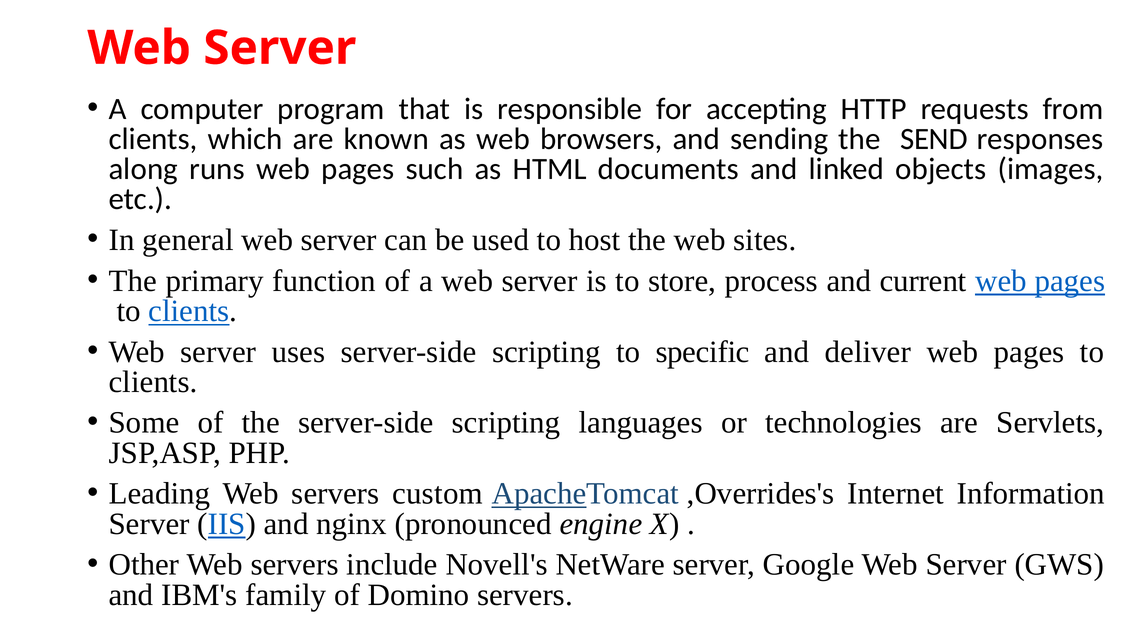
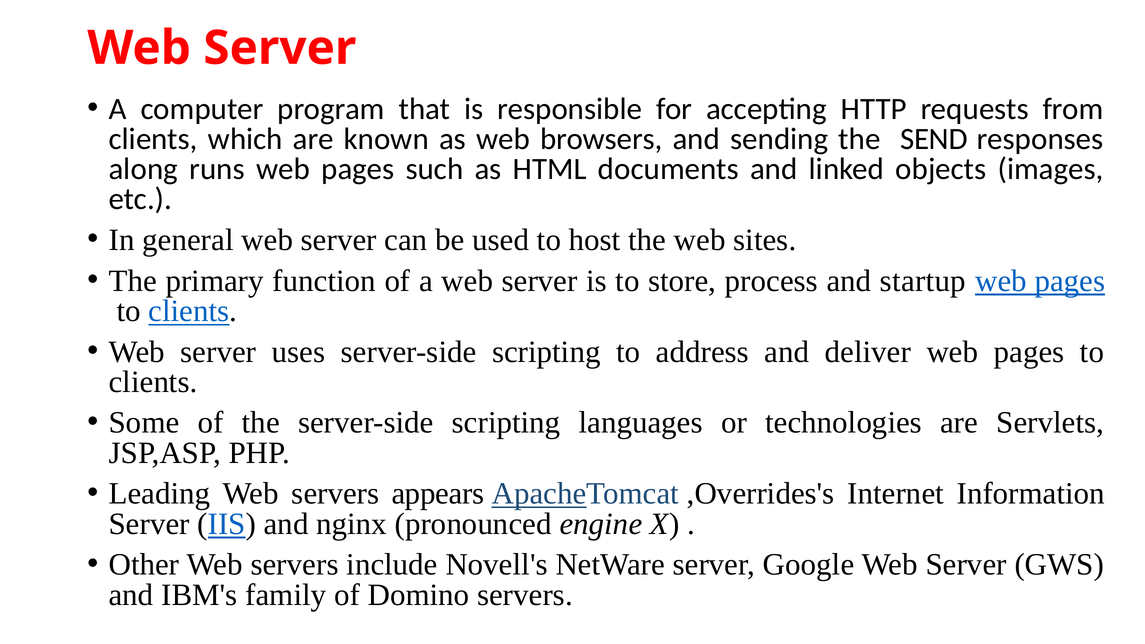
current: current -> startup
specific: specific -> address
custom: custom -> appears
